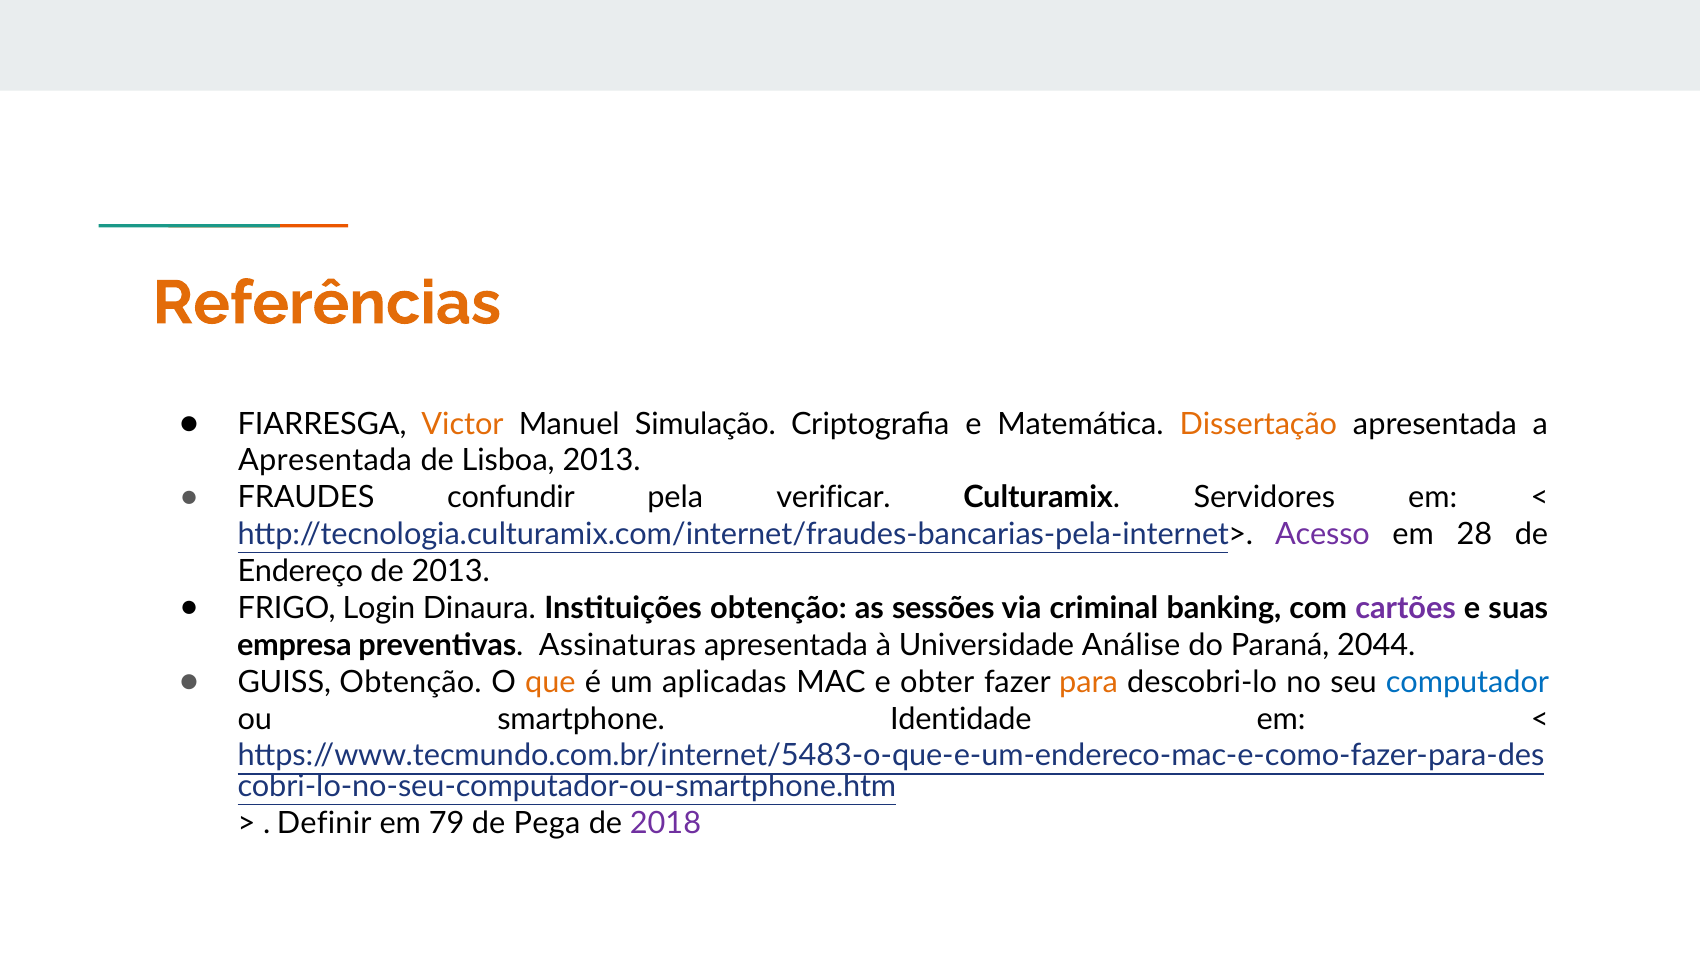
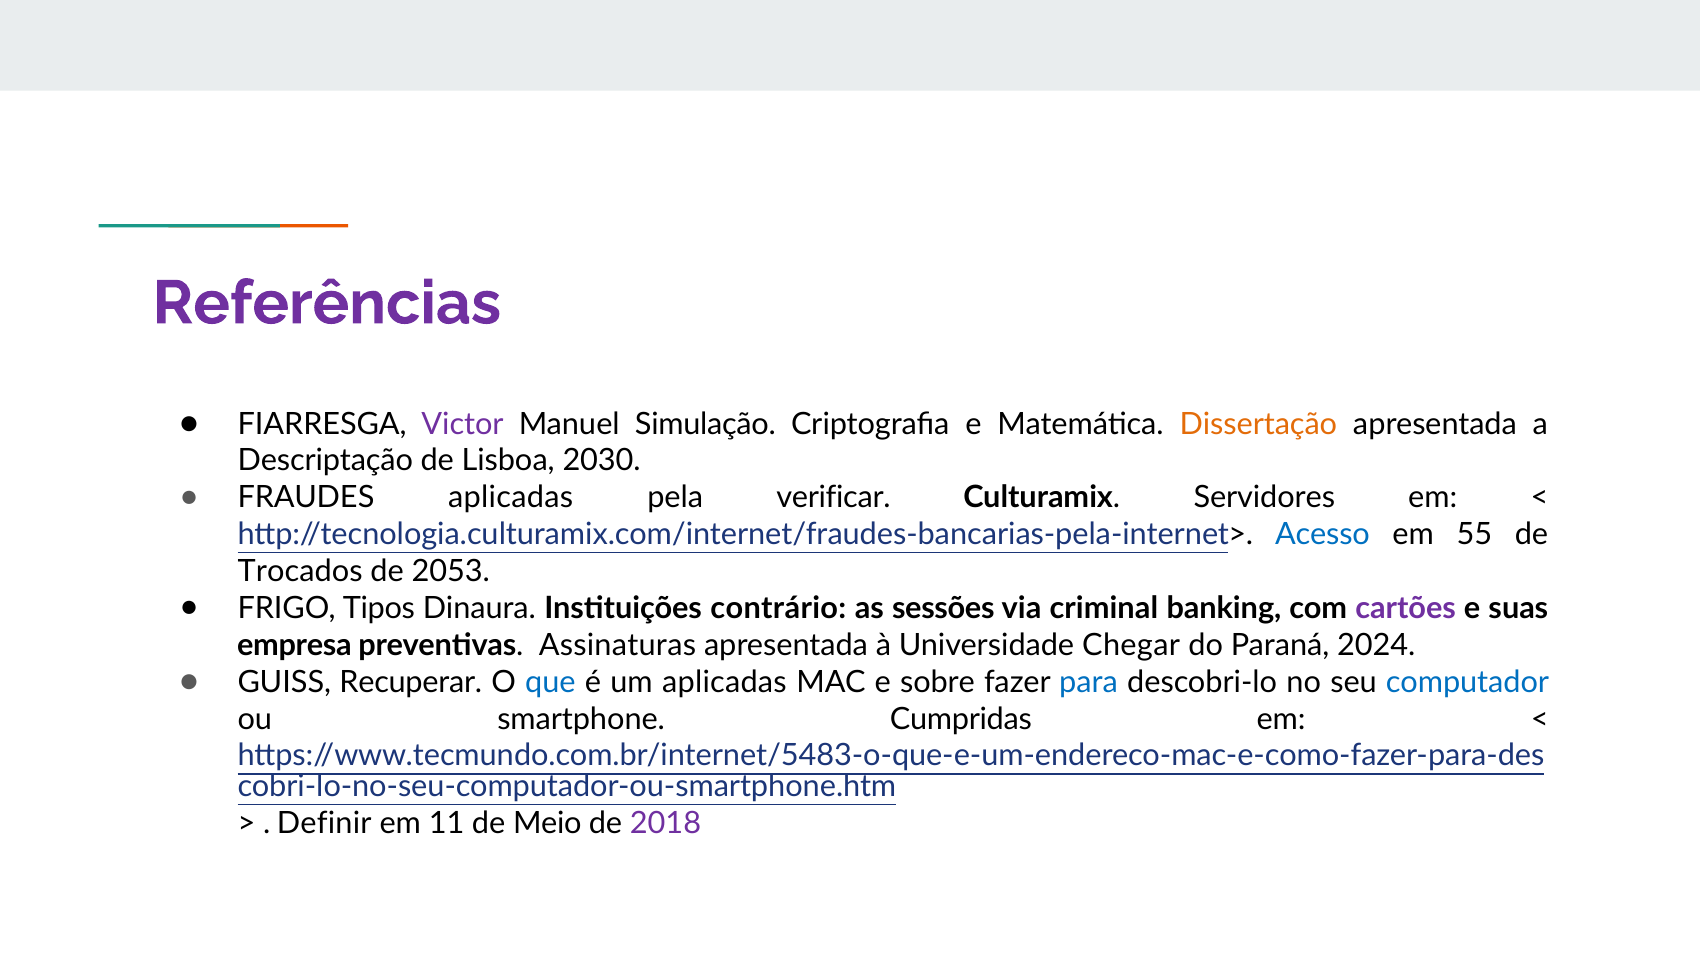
Referências colour: orange -> purple
Victor colour: orange -> purple
Apresentada at (325, 461): Apresentada -> Descriptação
Lisboa 2013: 2013 -> 2030
FRAUDES confundir: confundir -> aplicadas
Acesso colour: purple -> blue
28: 28 -> 55
Endereço: Endereço -> Trocados
de 2013: 2013 -> 2053
Login: Login -> Tipos
Instituições obtenção: obtenção -> contrário
Análise: Análise -> Chegar
2044: 2044 -> 2024
GUISS Obtenção: Obtenção -> Recuperar
que colour: orange -> blue
obter: obter -> sobre
para colour: orange -> blue
Identidade: Identidade -> Cumpridas
79: 79 -> 11
Pega: Pega -> Meio
